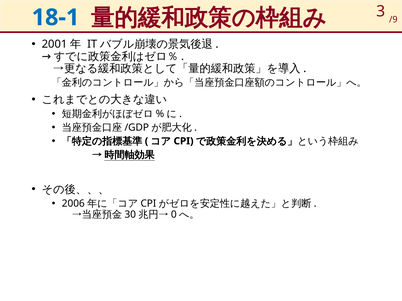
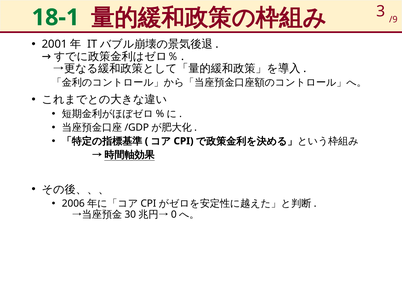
18-1 colour: blue -> green
